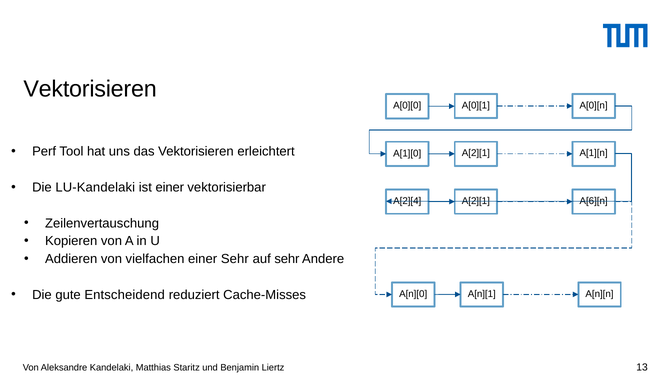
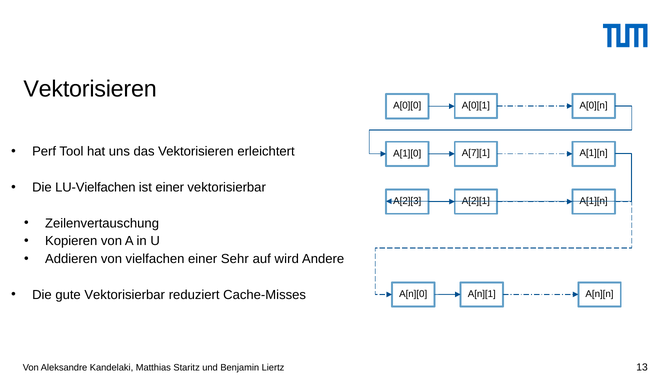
A[1][0 A[2][1: A[2][1 -> A[7][1
LU-Kandelaki: LU-Kandelaki -> LU-Vielfachen
A[2][4: A[2][4 -> A[2][3
A[2][1 A[6][n: A[6][n -> A[1][n
auf sehr: sehr -> wird
gute Entscheidend: Entscheidend -> Vektorisierbar
